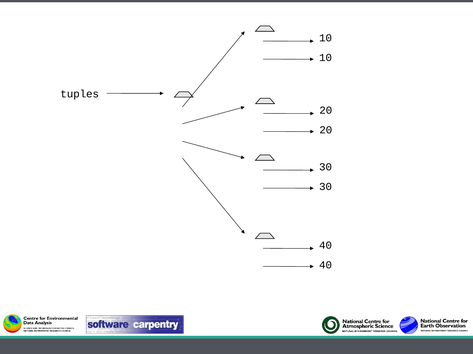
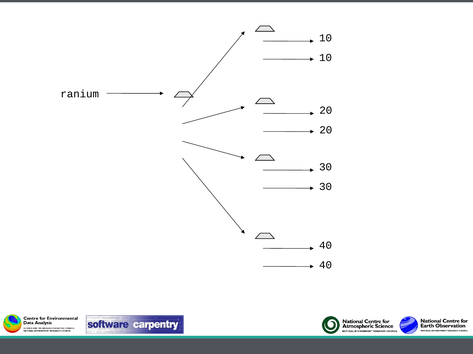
tuples: tuples -> ranium
